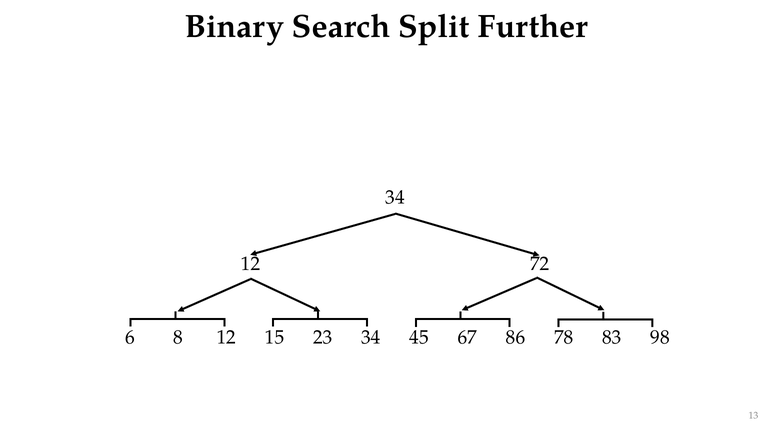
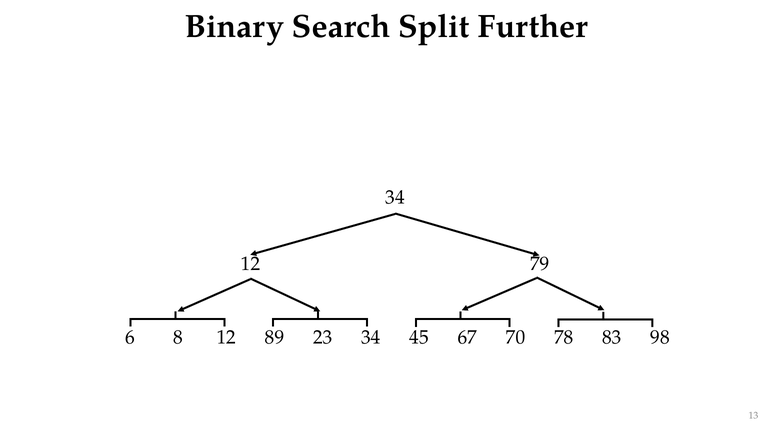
72: 72 -> 79
15: 15 -> 89
86: 86 -> 70
